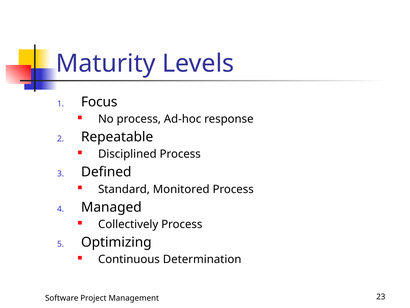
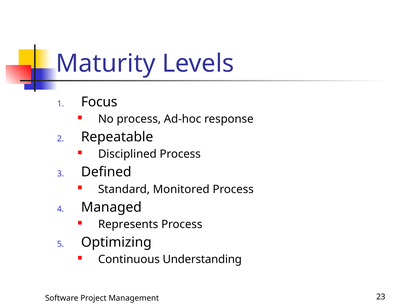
Collectively: Collectively -> Represents
Determination: Determination -> Understanding
